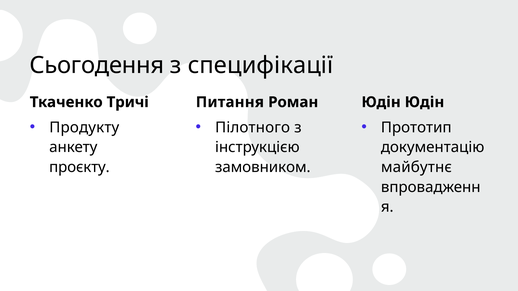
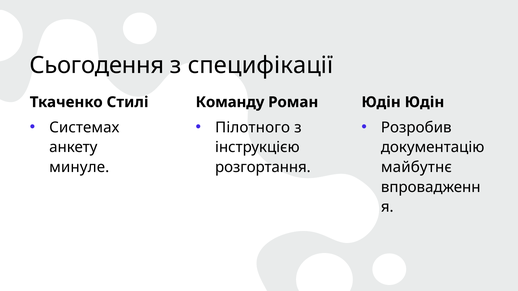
Тричі: Тричі -> Стилі
Питання: Питання -> Команду
Продукту: Продукту -> Системах
Прототип: Прототип -> Розробив
проєкту: проєкту -> минуле
замовником: замовником -> розгортання
